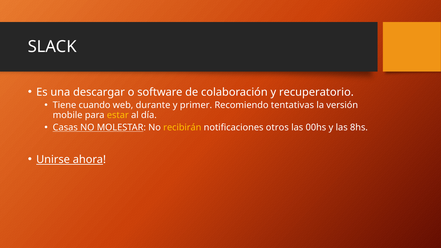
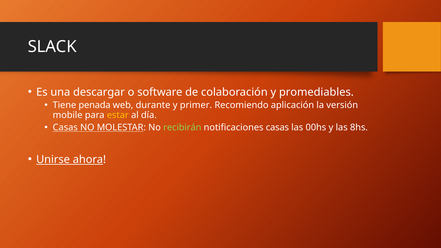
recuperatorio: recuperatorio -> promediables
cuando: cuando -> penada
tentativas: tentativas -> aplicación
recibirán colour: yellow -> light green
notificaciones otros: otros -> casas
